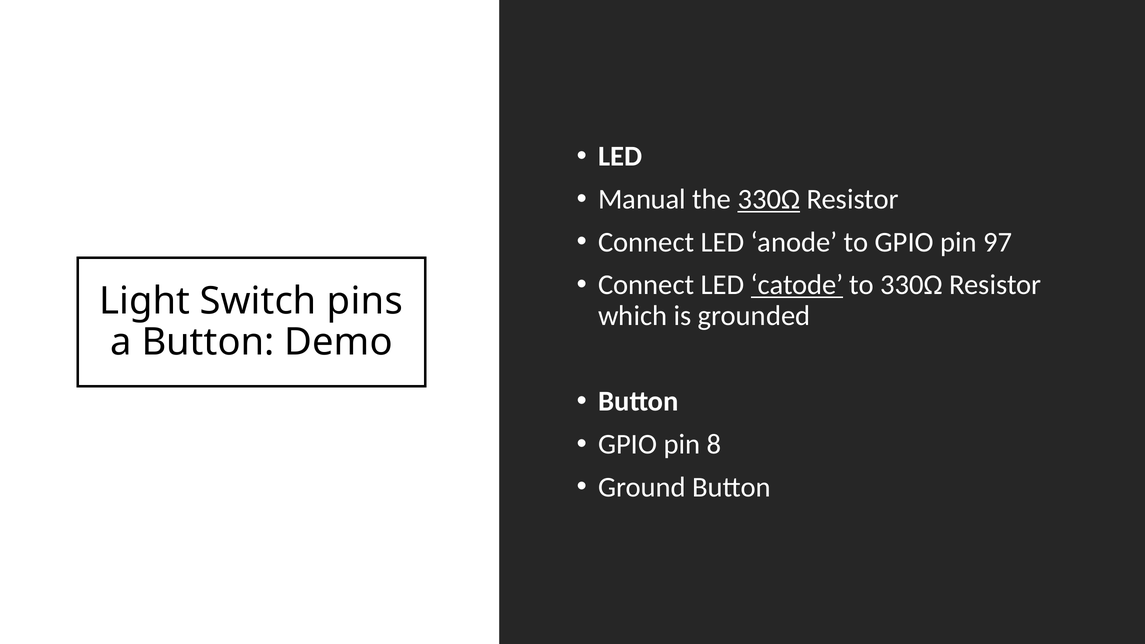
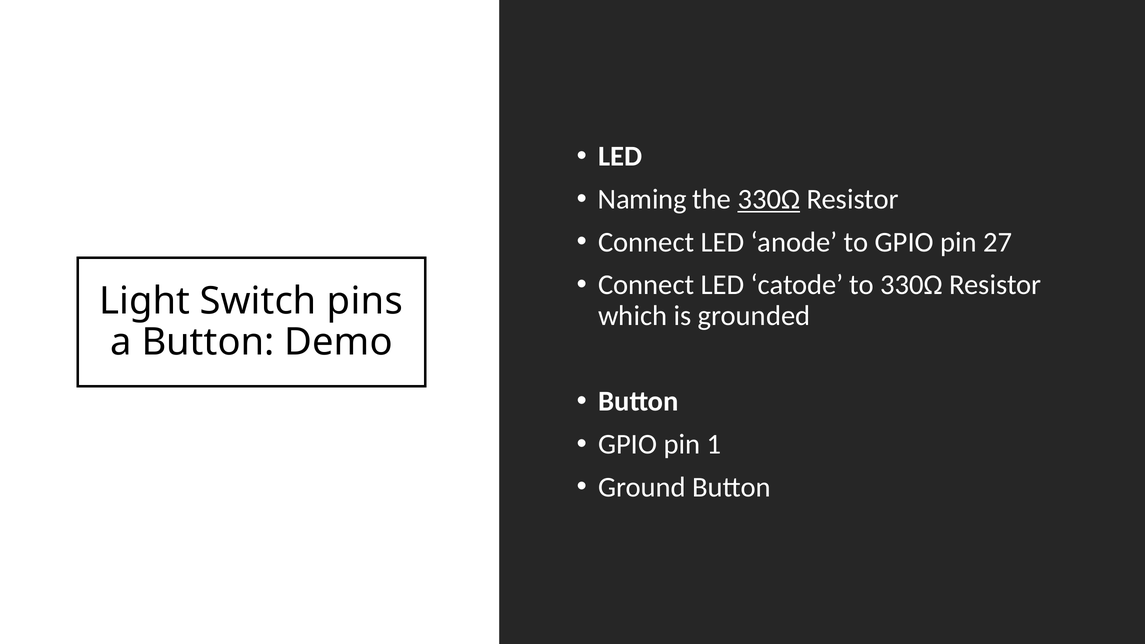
Manual: Manual -> Naming
97: 97 -> 27
catode underline: present -> none
8: 8 -> 1
